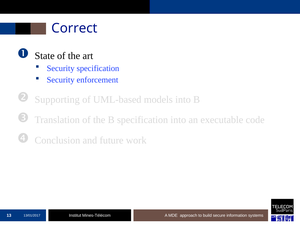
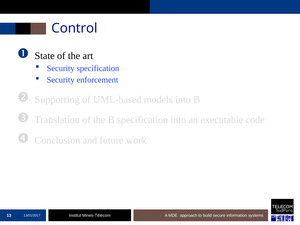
Correct: Correct -> Control
